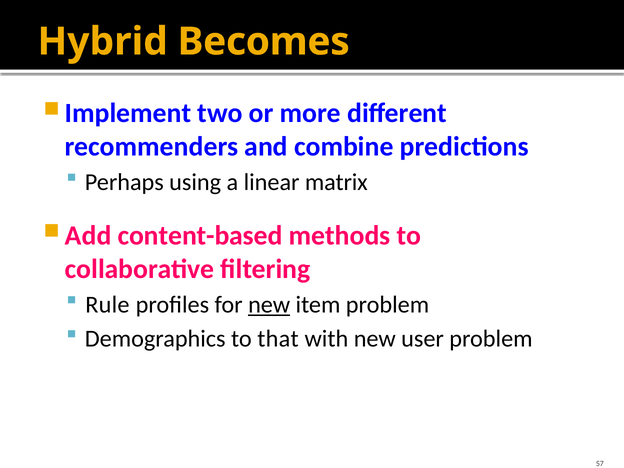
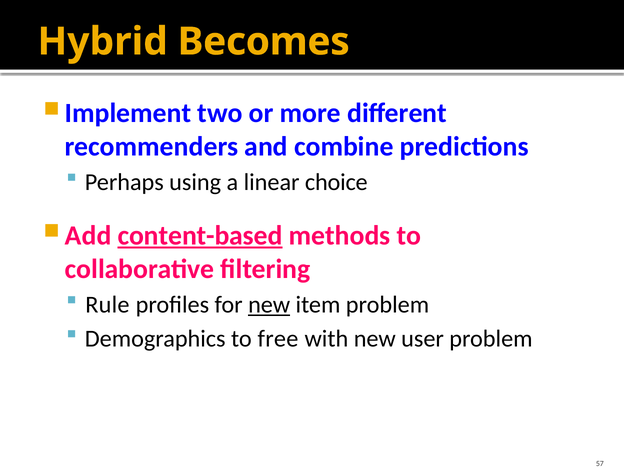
matrix: matrix -> choice
content-based underline: none -> present
that: that -> free
